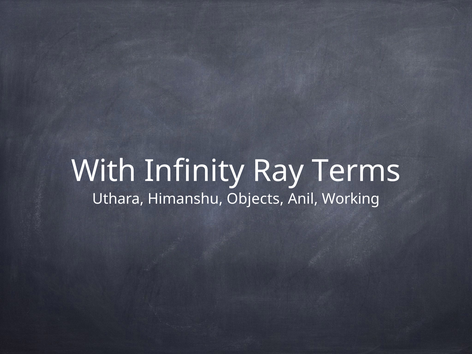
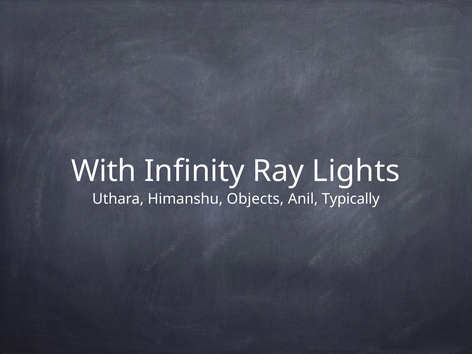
Terms: Terms -> Lights
Working: Working -> Typically
